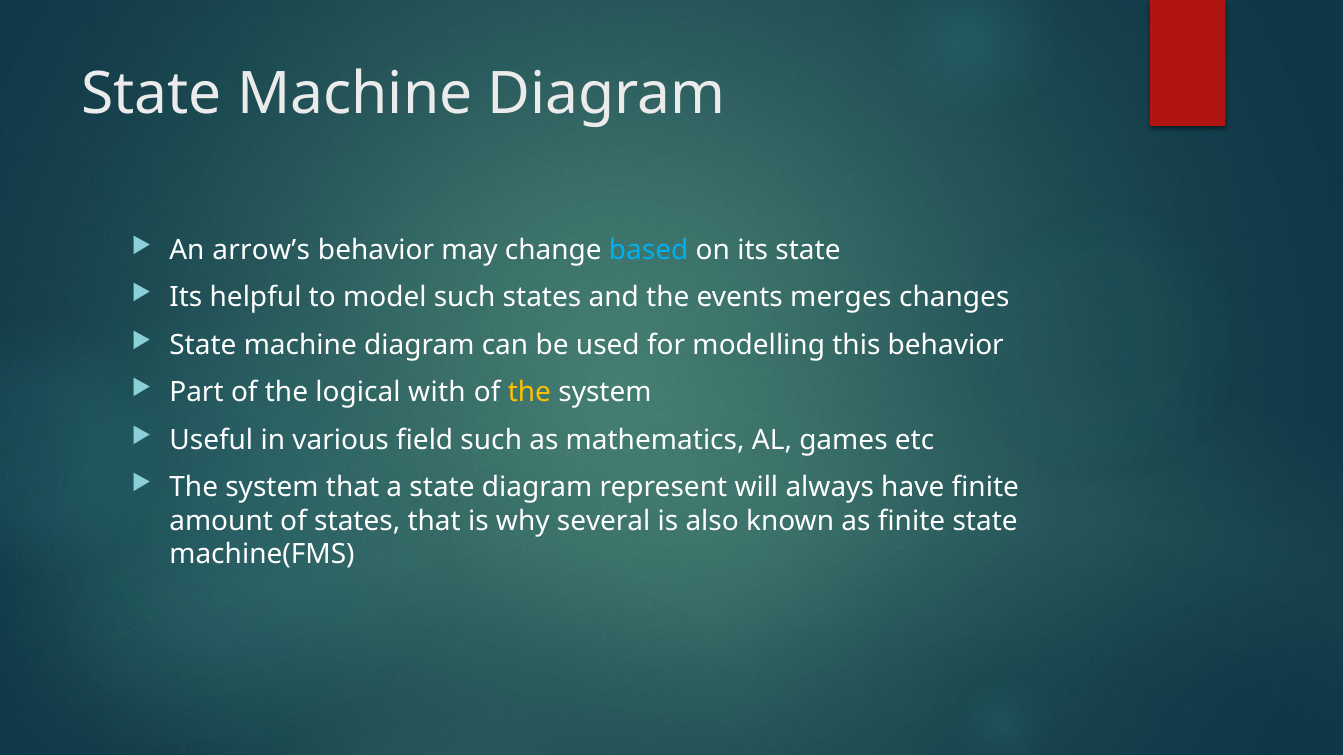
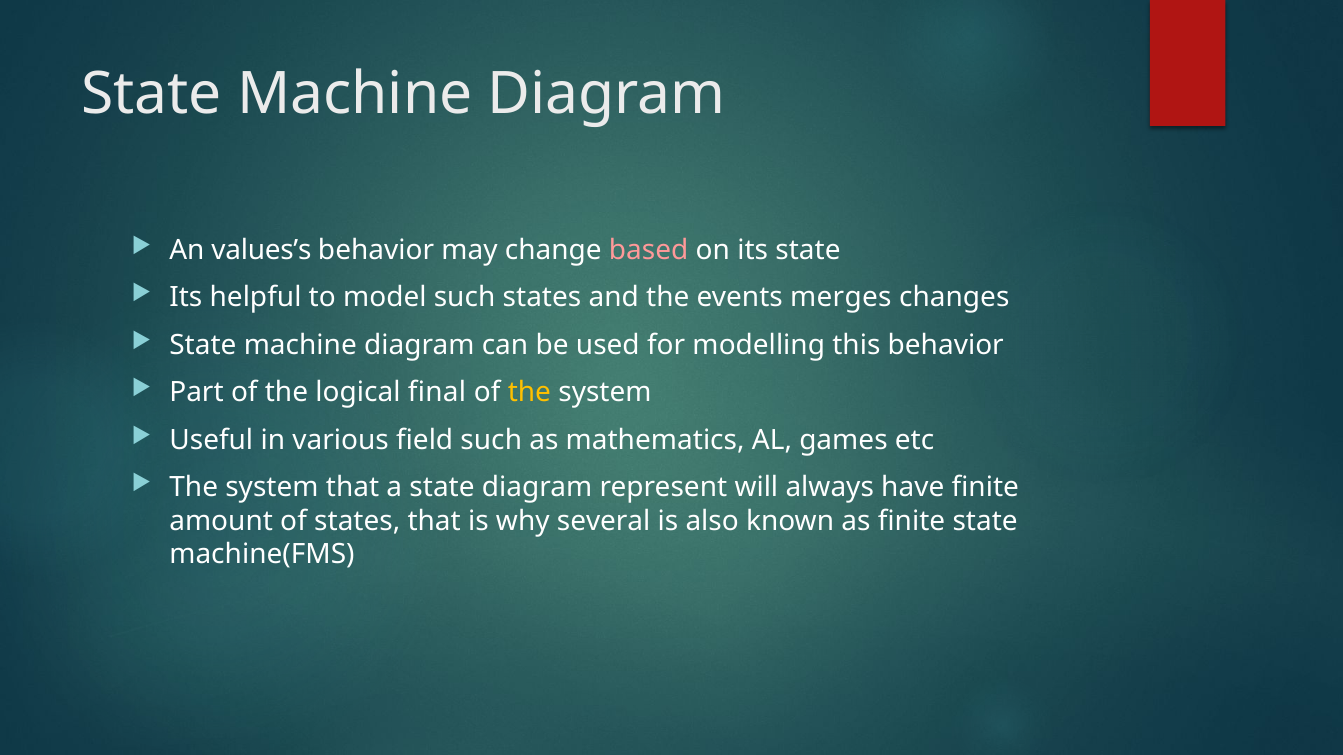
arrow’s: arrow’s -> values’s
based colour: light blue -> pink
with: with -> final
